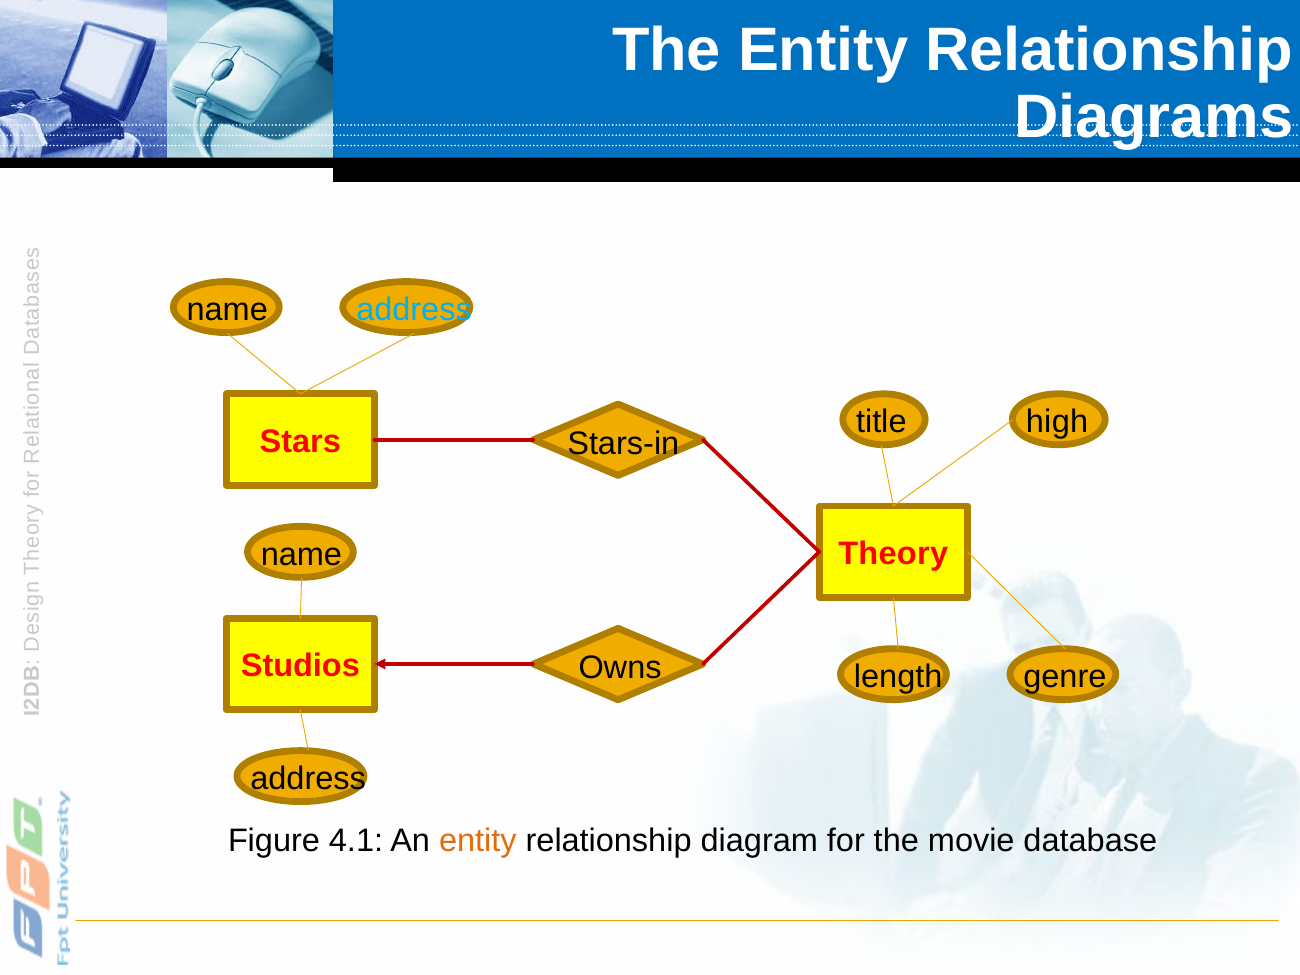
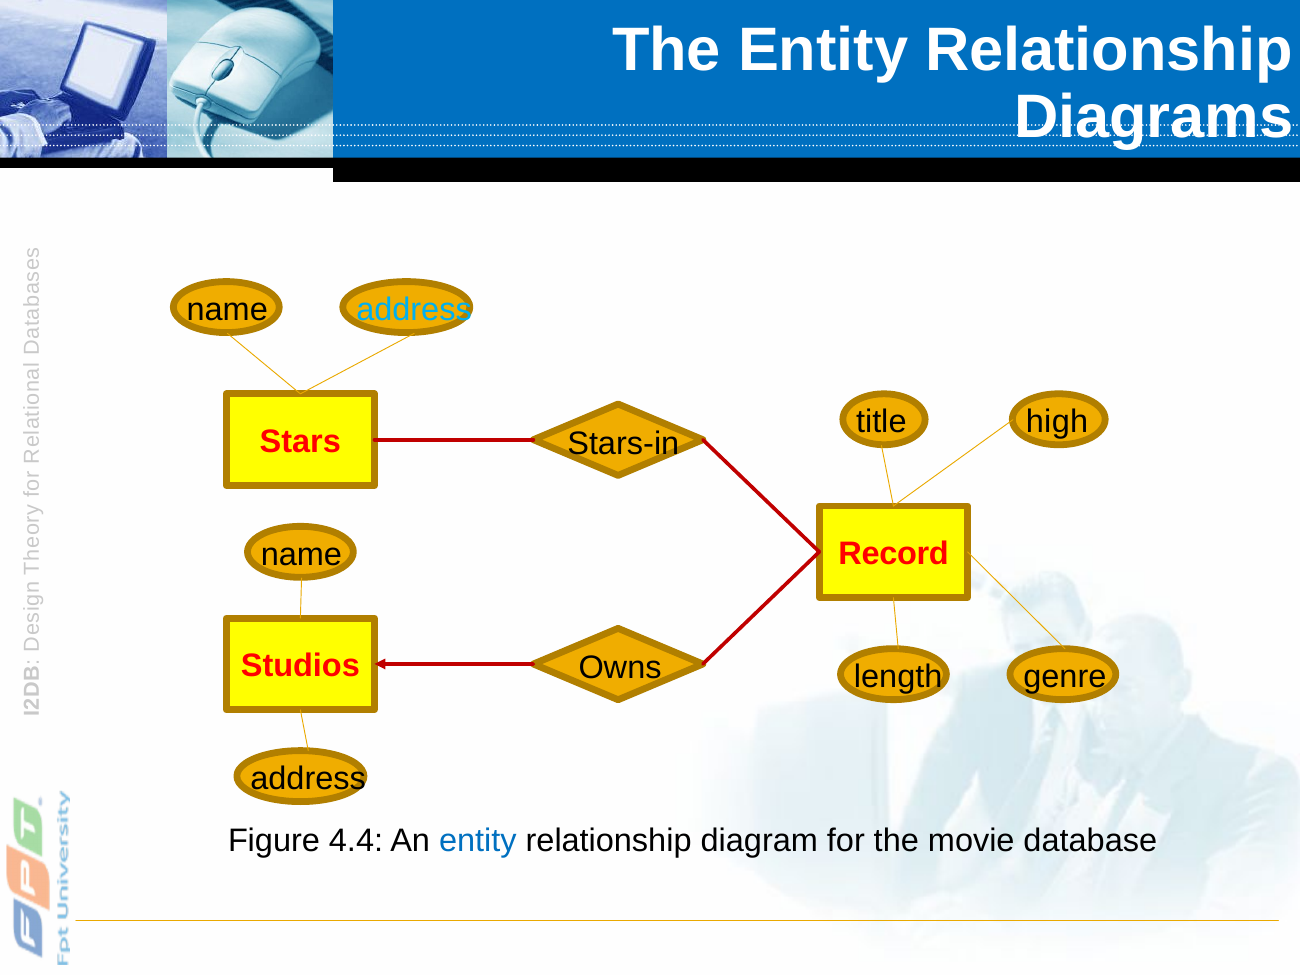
Theory: Theory -> Record
4.1: 4.1 -> 4.4
entity at (478, 841) colour: orange -> blue
